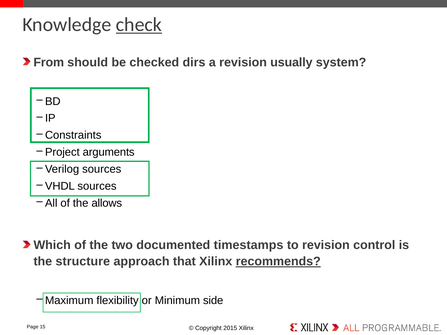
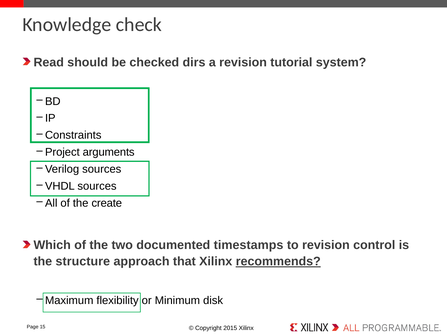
check underline: present -> none
From: From -> Read
usually: usually -> tutorial
allows: allows -> create
side: side -> disk
